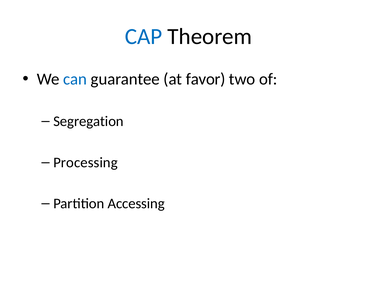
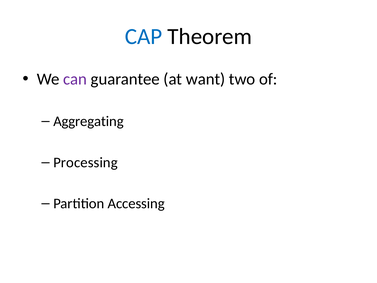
can colour: blue -> purple
favor: favor -> want
Segregation: Segregation -> Aggregating
